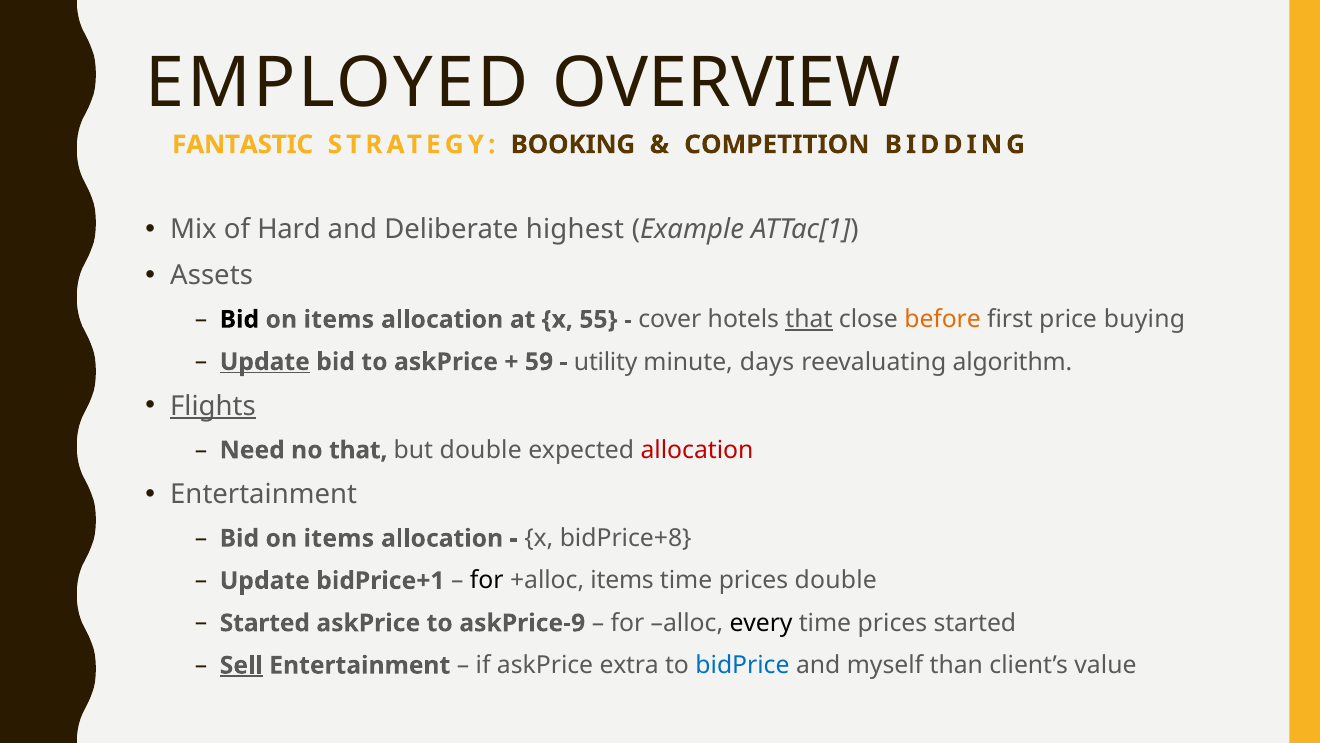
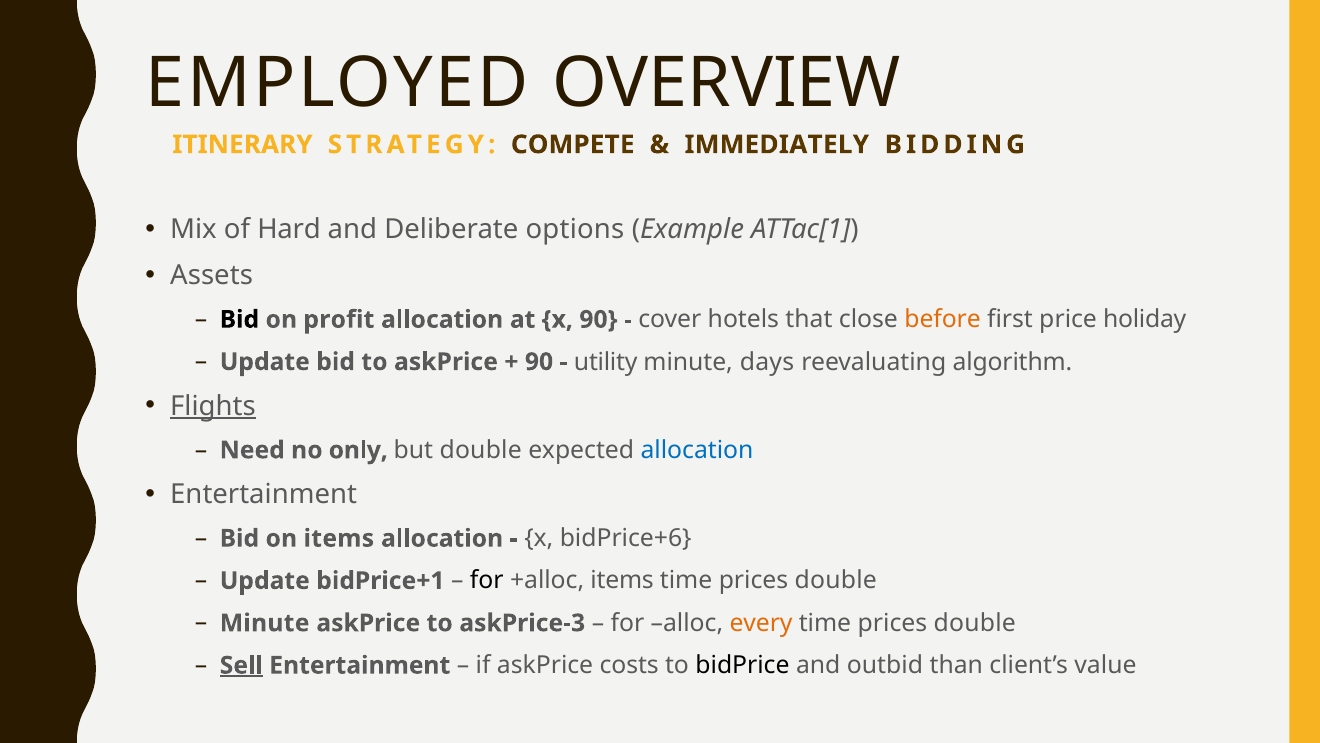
FANTASTIC: FANTASTIC -> ITINERARY
BOOKING: BOOKING -> COMPETE
COMPETITION: COMPETITION -> IMMEDIATELY
highest: highest -> options
items at (339, 319): items -> profit
x 55: 55 -> 90
that at (809, 319) underline: present -> none
buying: buying -> holiday
Update at (265, 362) underline: present -> none
59 at (539, 362): 59 -> 90
no that: that -> only
allocation at (697, 450) colour: red -> blue
bidPrice+8: bidPrice+8 -> bidPrice+6
Started at (265, 623): Started -> Minute
askPrice-9: askPrice-9 -> askPrice-3
every colour: black -> orange
started at (975, 623): started -> double
extra: extra -> costs
bidPrice colour: blue -> black
myself: myself -> outbid
